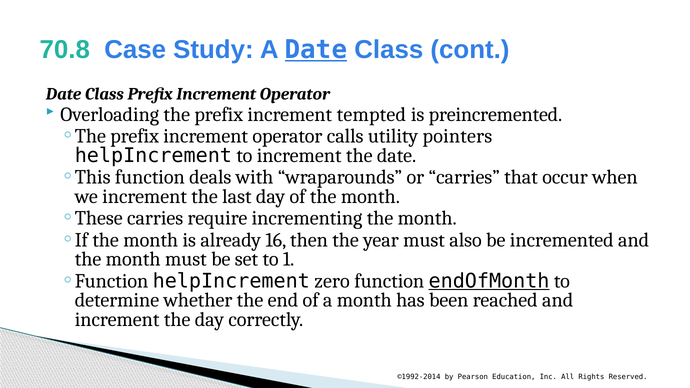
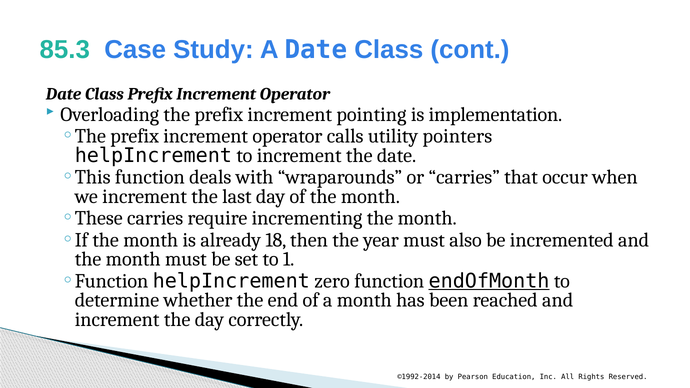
70.8: 70.8 -> 85.3
Date at (316, 50) underline: present -> none
tempted: tempted -> pointing
preincremented: preincremented -> implementation
16: 16 -> 18
